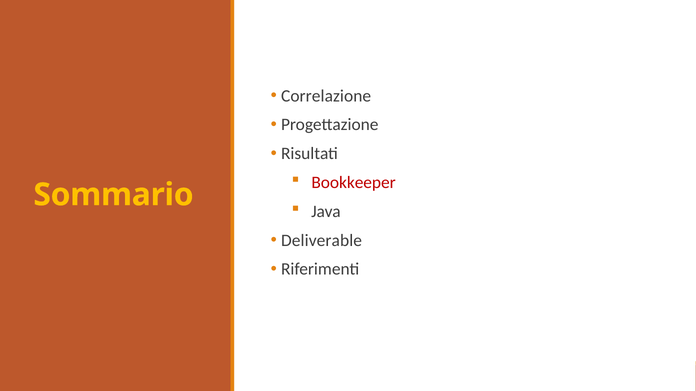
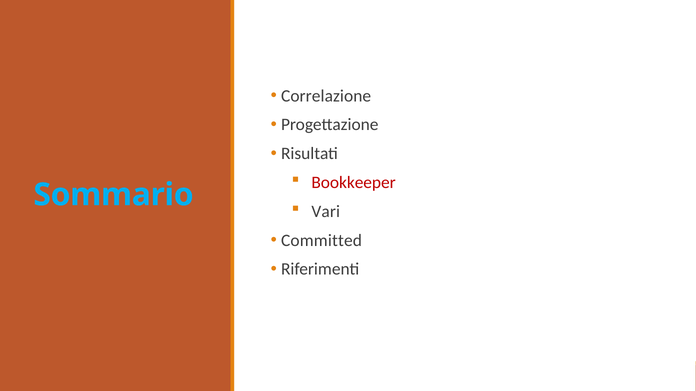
Sommario colour: yellow -> light blue
Java: Java -> Vari
Deliverable: Deliverable -> Committed
